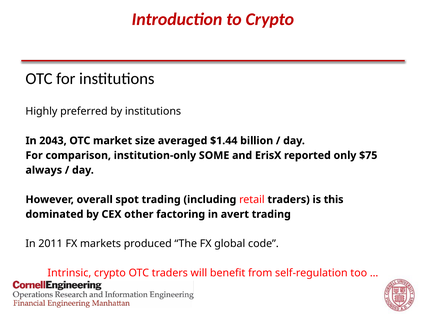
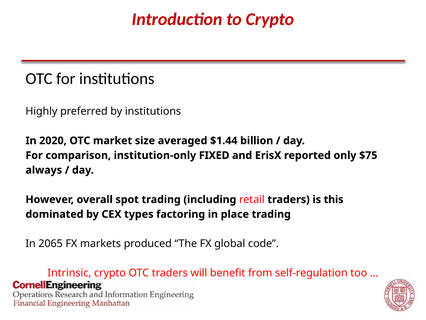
2043: 2043 -> 2020
SOME: SOME -> FIXED
other: other -> types
avert: avert -> place
2011: 2011 -> 2065
